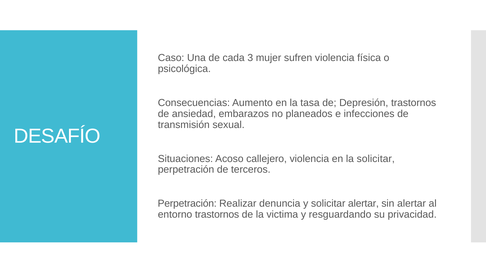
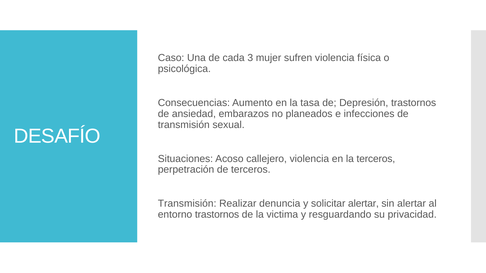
la solicitar: solicitar -> terceros
Perpetración at (187, 204): Perpetración -> Transmisión
